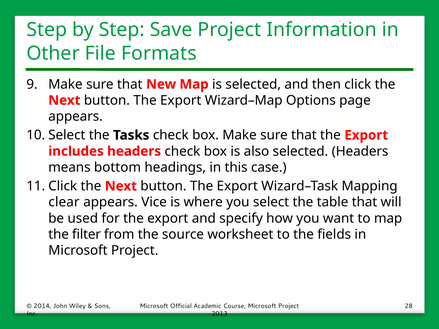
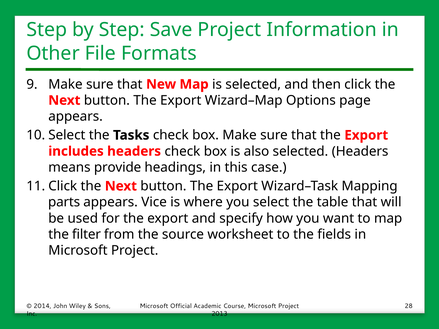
bottom: bottom -> provide
clear: clear -> parts
